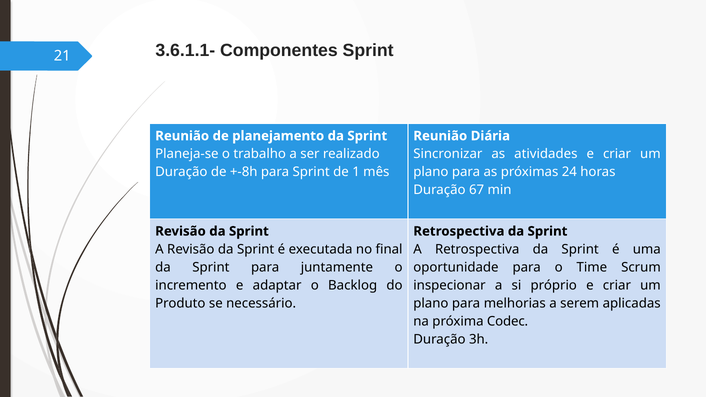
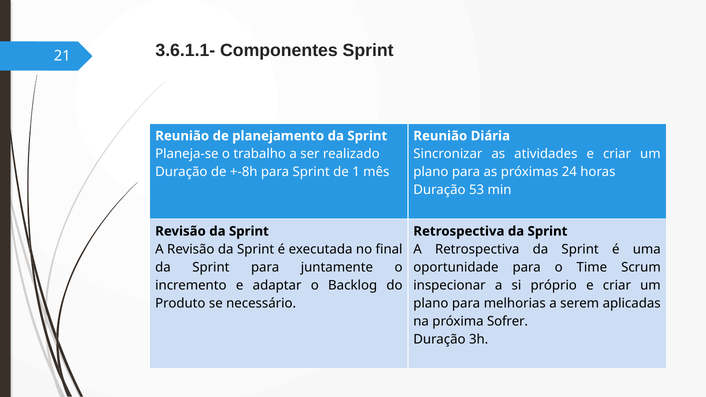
67: 67 -> 53
Codec: Codec -> Sofrer
